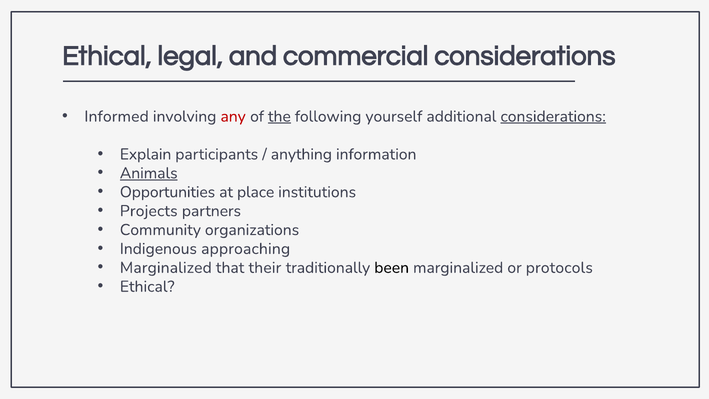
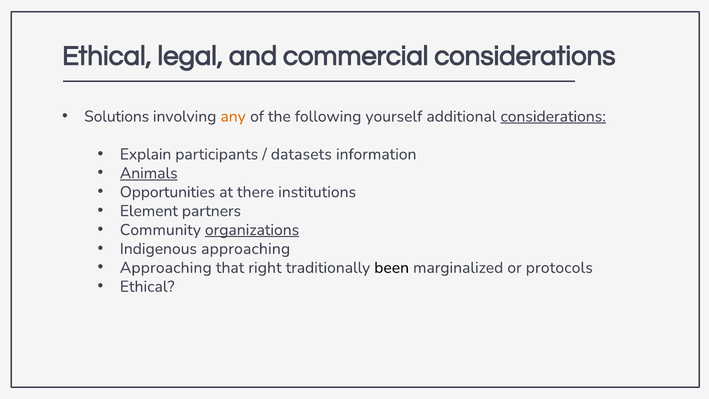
Informed: Informed -> Solutions
any colour: red -> orange
the underline: present -> none
anything: anything -> datasets
place: place -> there
Projects: Projects -> Element
organizations underline: none -> present
Marginalized at (166, 268): Marginalized -> Approaching
their: their -> right
